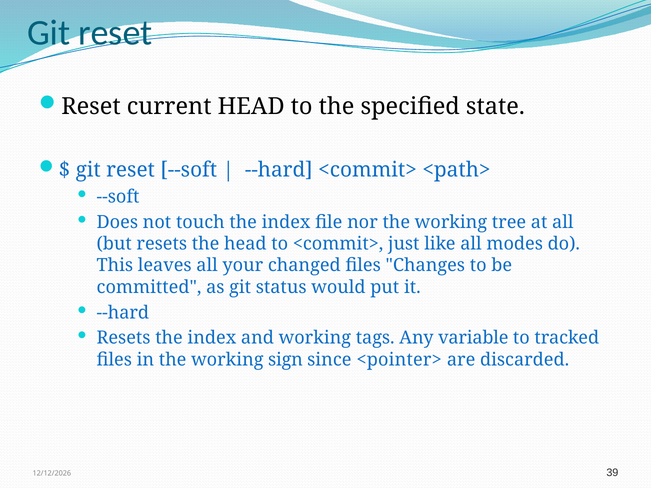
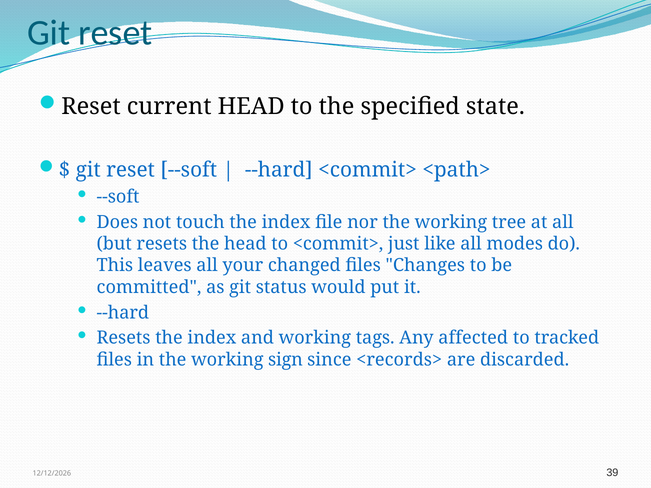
variable: variable -> affected
<pointer>: <pointer> -> <records>
